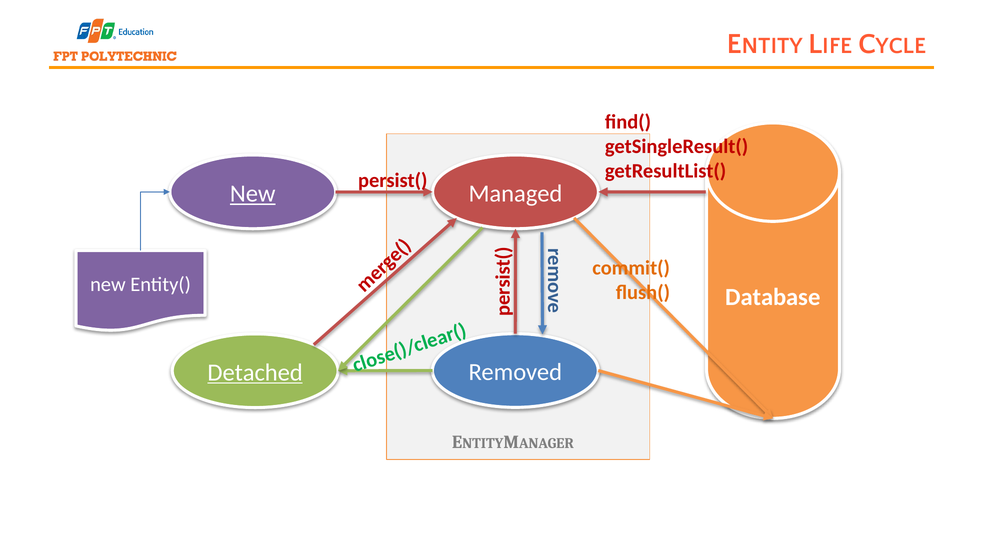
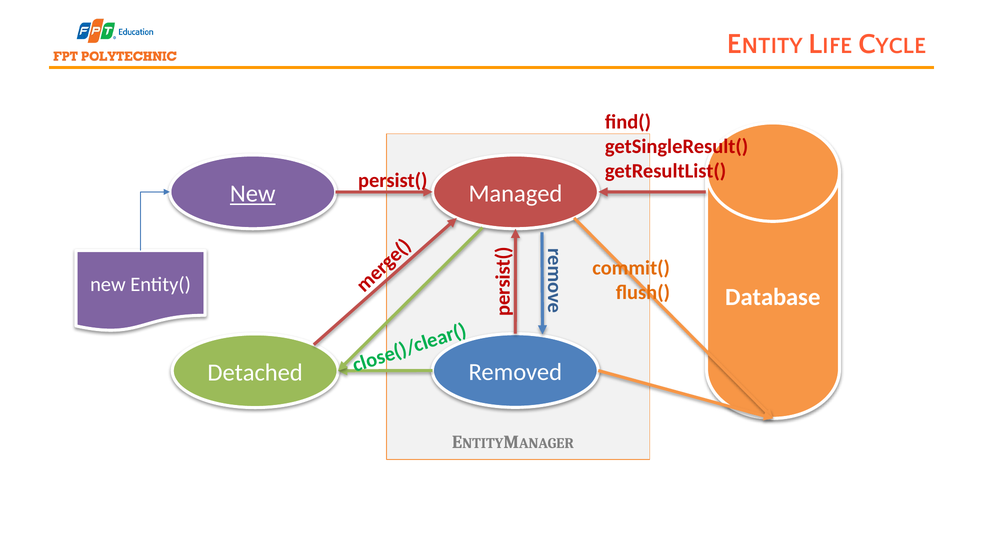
Detached underline: present -> none
